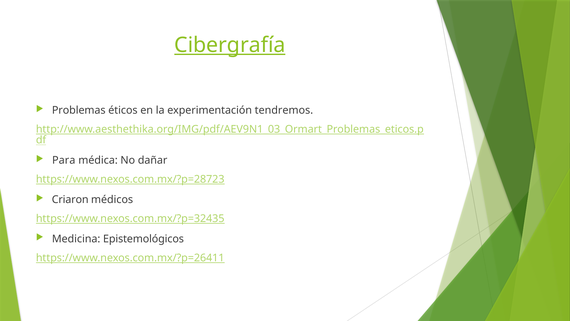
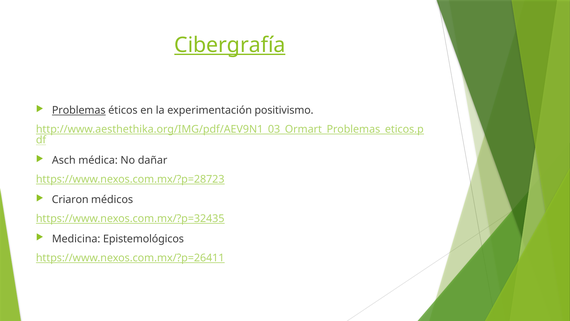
Problemas underline: none -> present
tendremos: tendremos -> positivismo
Para: Para -> Asch
